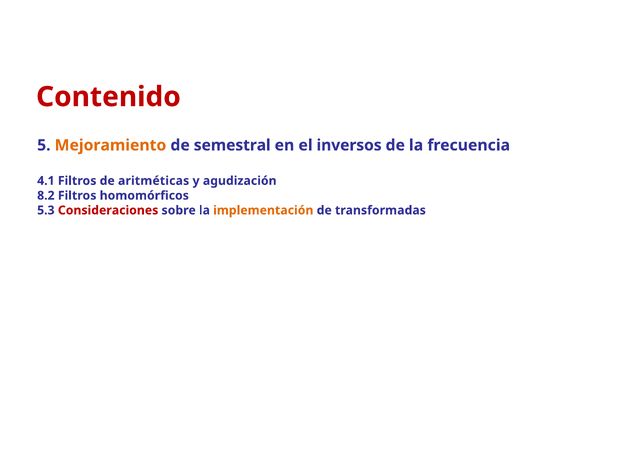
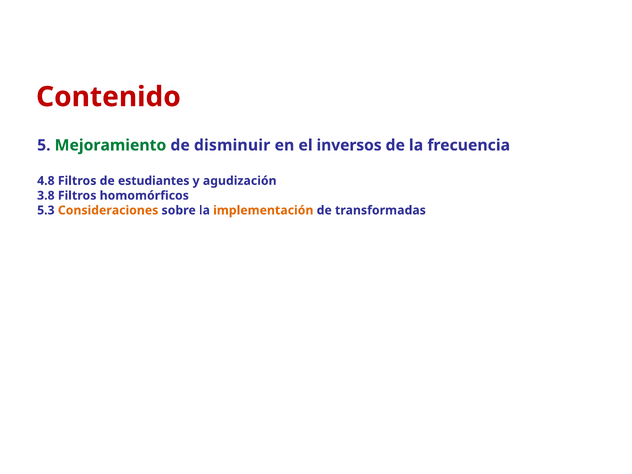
Mejoramiento colour: orange -> green
semestral: semestral -> disminuir
4.1: 4.1 -> 4.8
aritméticas: aritméticas -> estudiantes
8.2: 8.2 -> 3.8
Consideraciones colour: red -> orange
